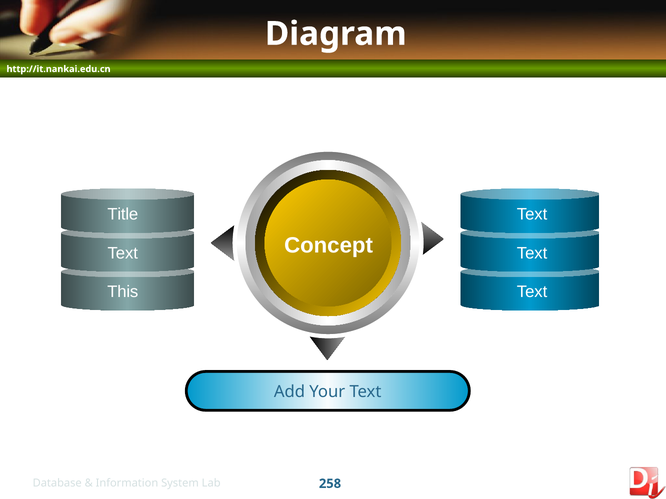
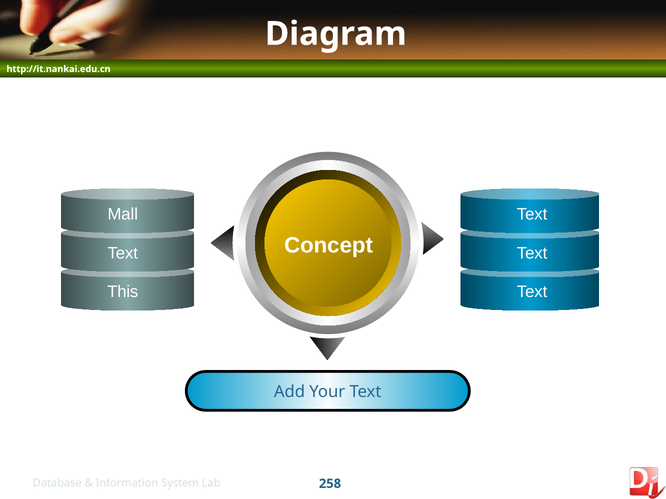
Title: Title -> Mall
